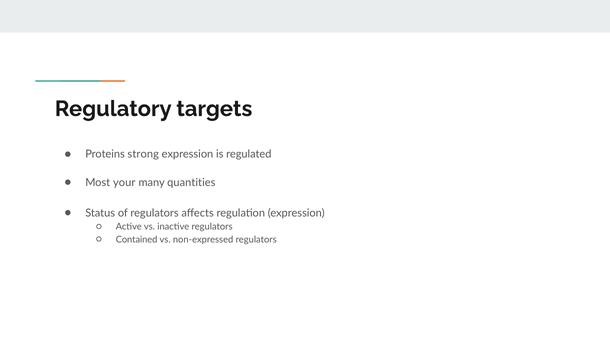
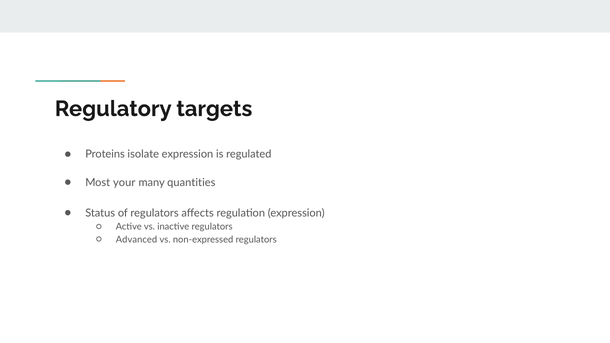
strong: strong -> isolate
Contained: Contained -> Advanced
